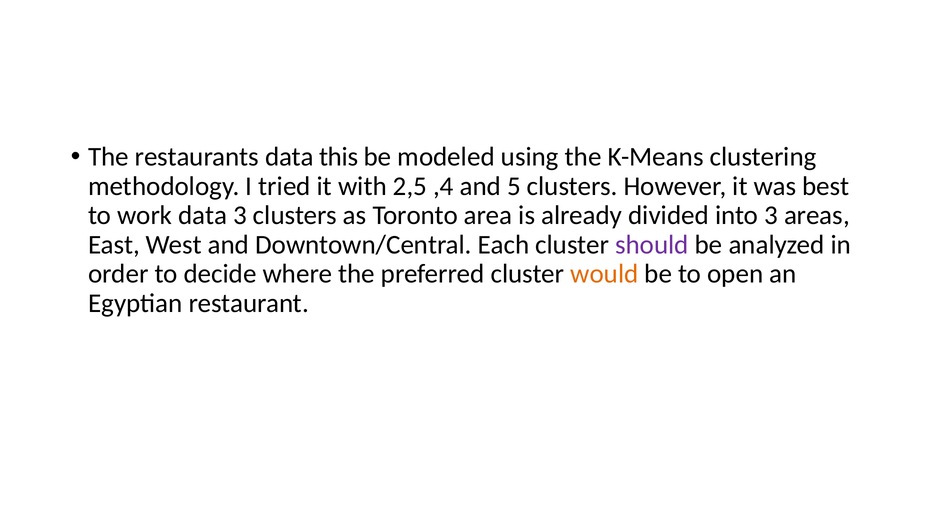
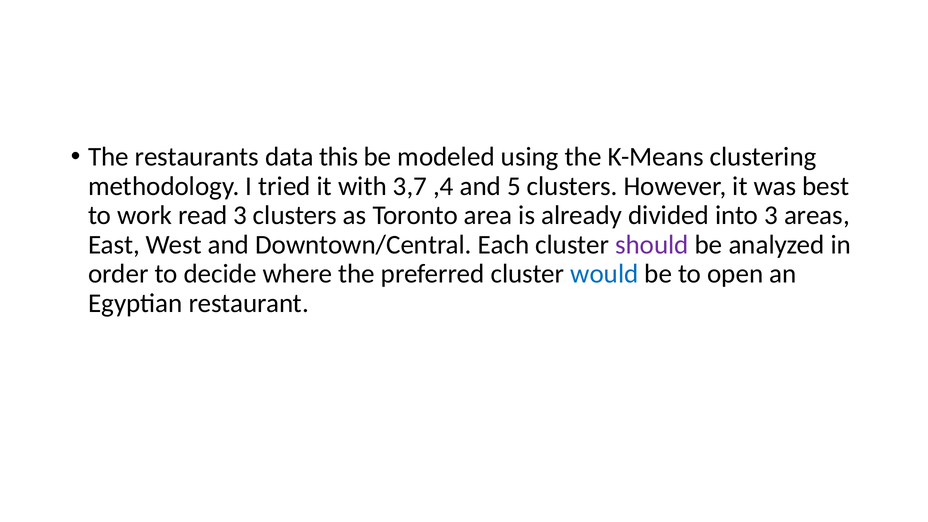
2,5: 2,5 -> 3,7
work data: data -> read
would colour: orange -> blue
